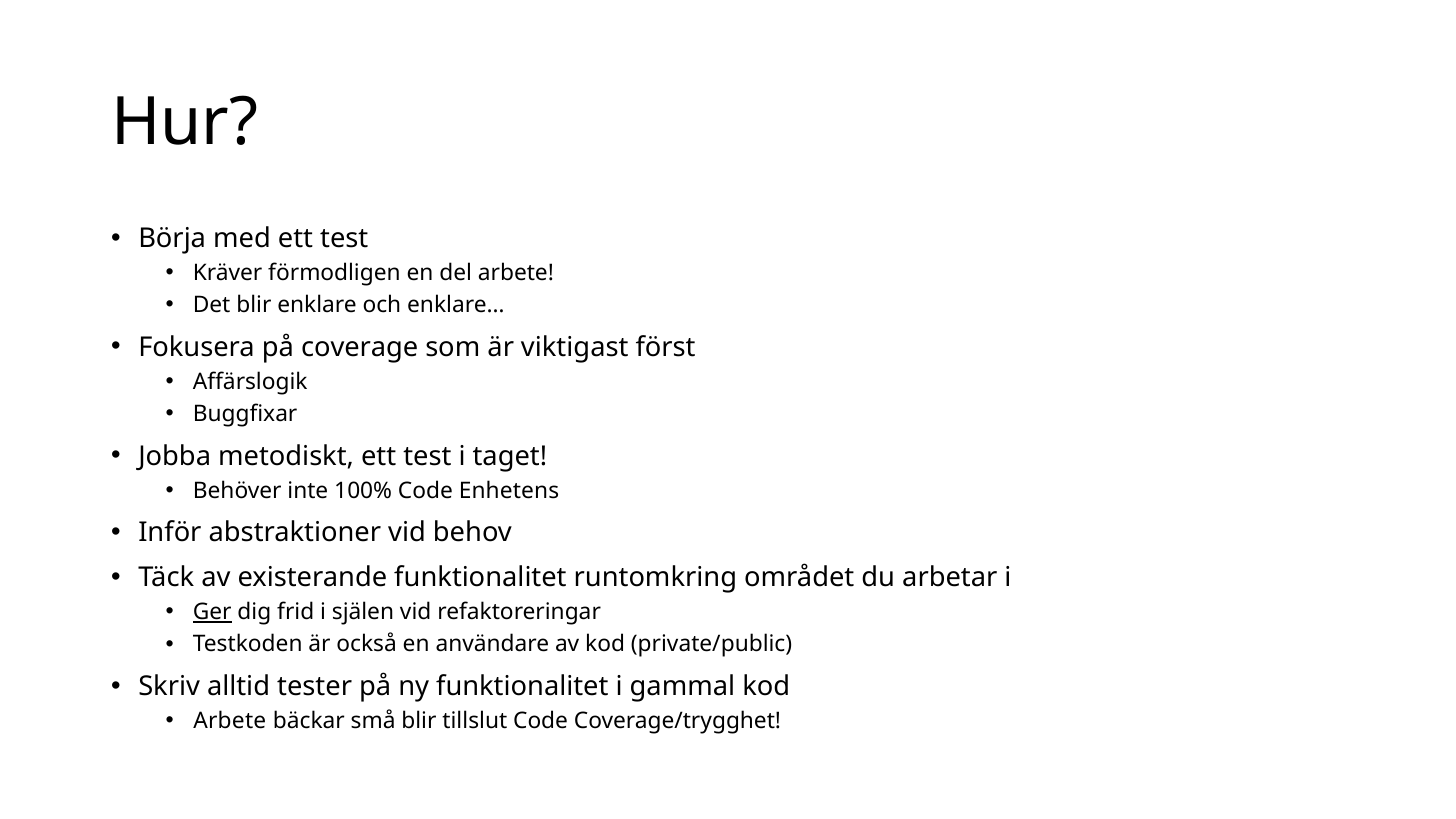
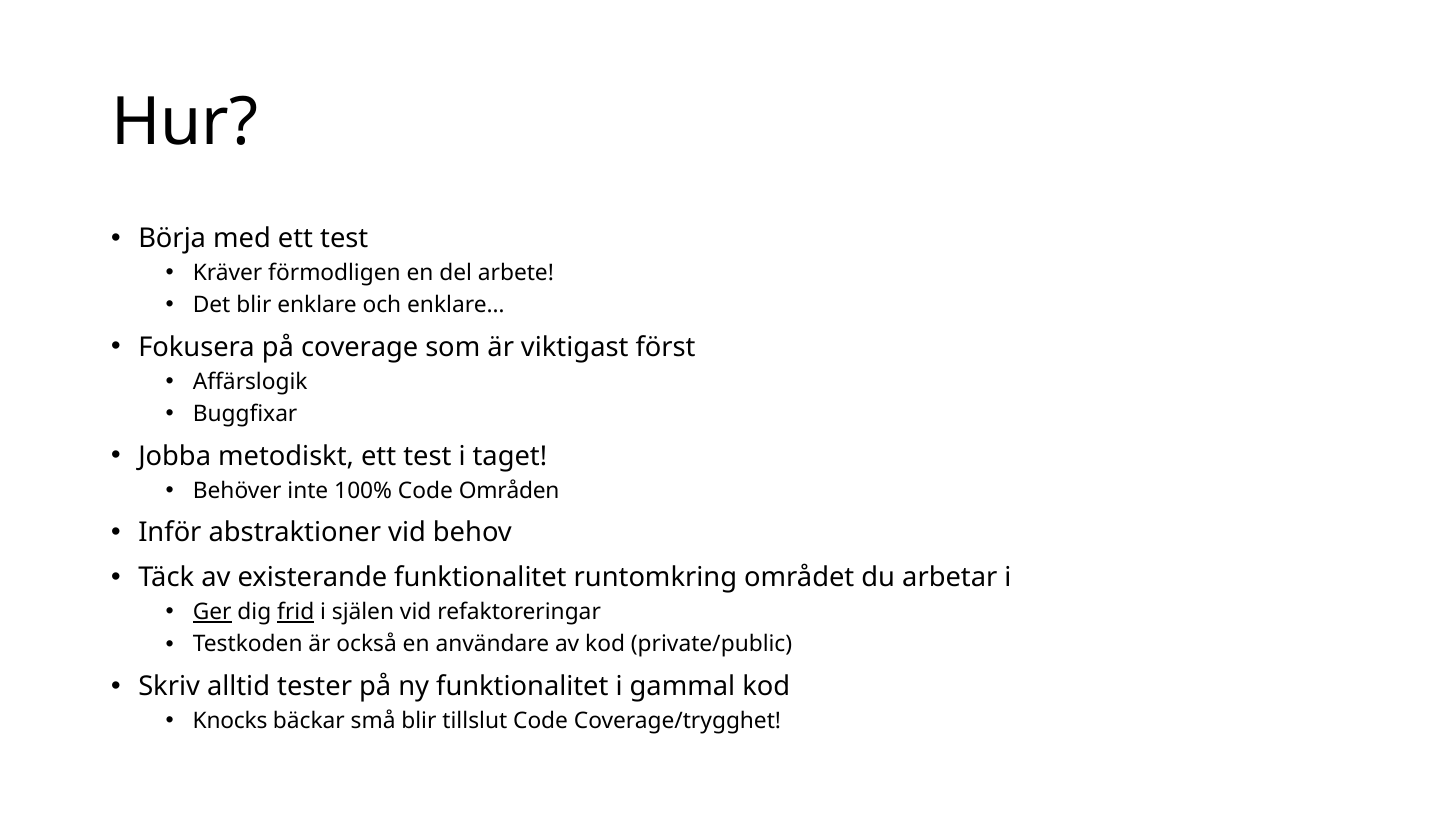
Enhetens: Enhetens -> Områden
frid underline: none -> present
Arbete at (230, 721): Arbete -> Knocks
